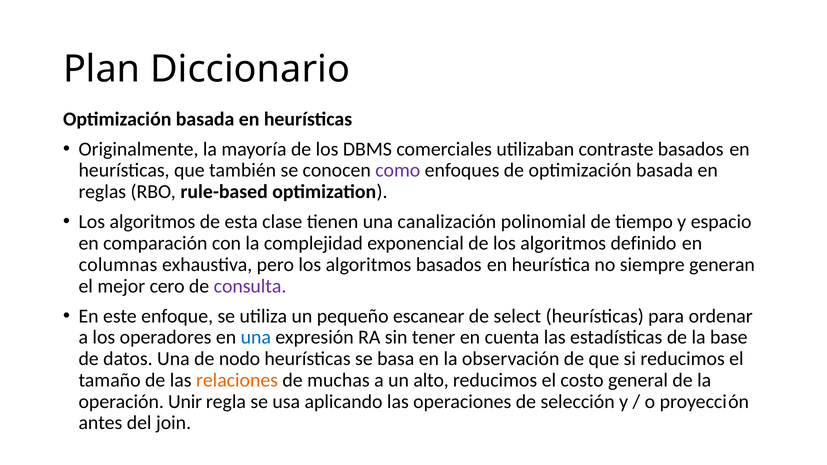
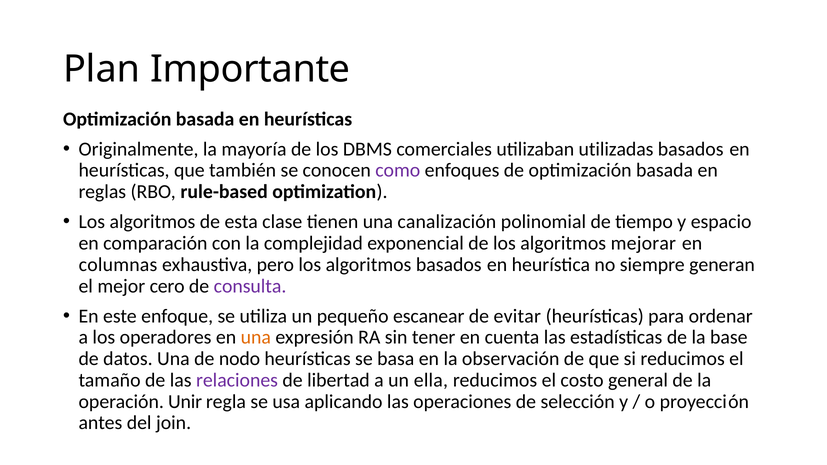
Diccionario: Diccionario -> Importante
contraste: contraste -> utilizadas
definido: definido -> mejorar
select: select -> evitar
una at (256, 338) colour: blue -> orange
relaciones colour: orange -> purple
muchas: muchas -> libertad
alto: alto -> ella
